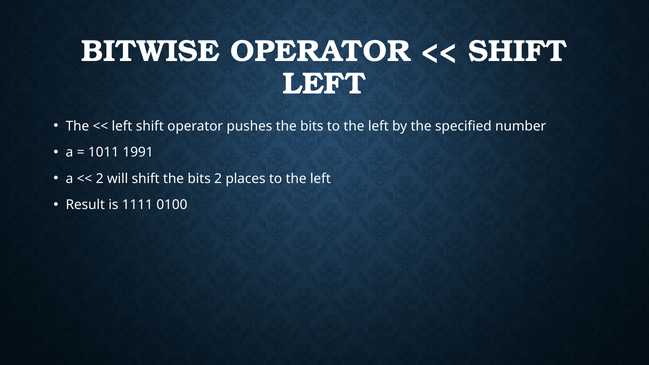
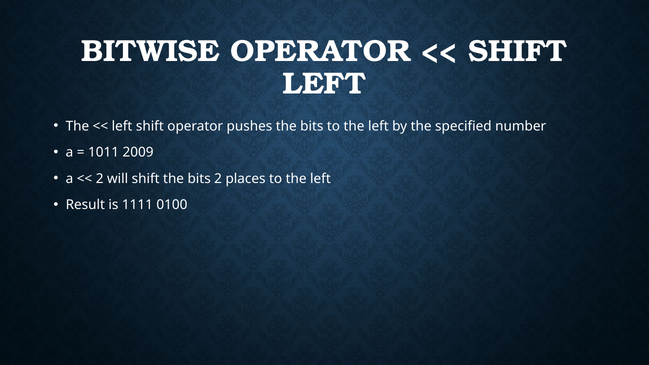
1991: 1991 -> 2009
